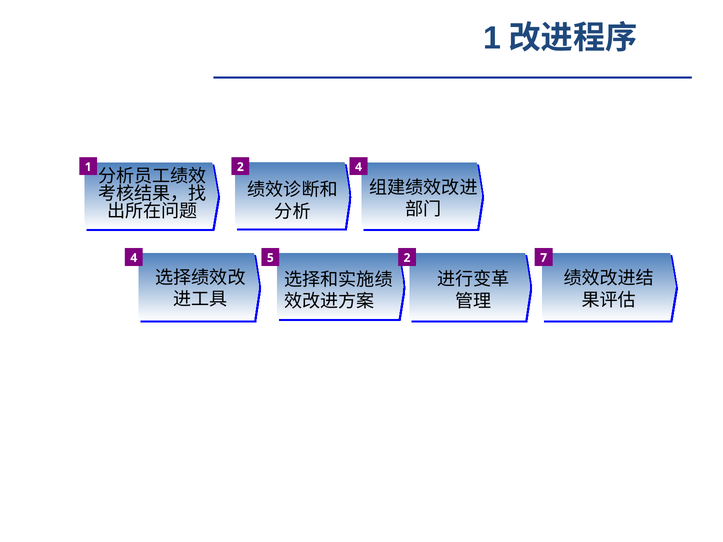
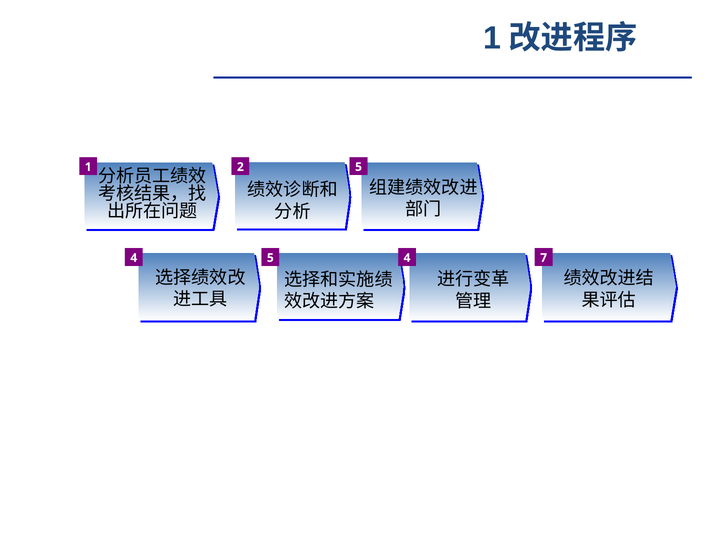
2 4: 4 -> 5
2 at (407, 258): 2 -> 4
